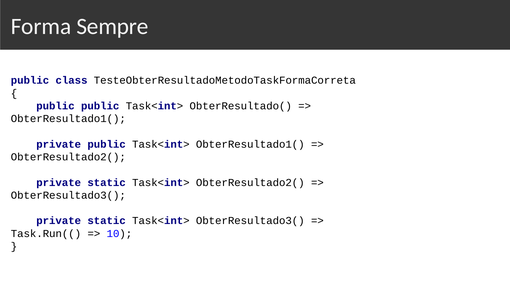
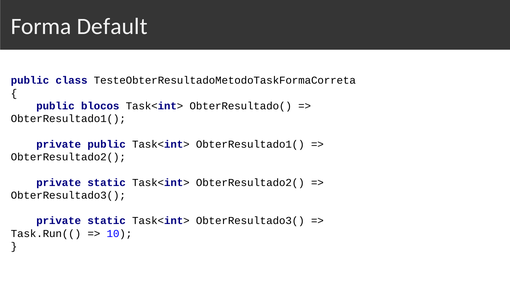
Sempre: Sempre -> Default
public public: public -> blocos
